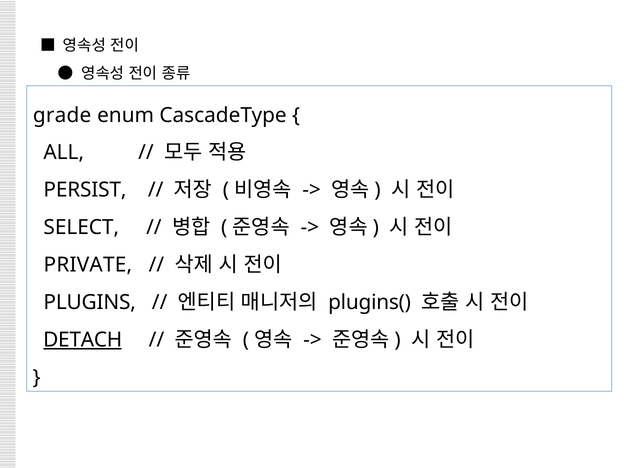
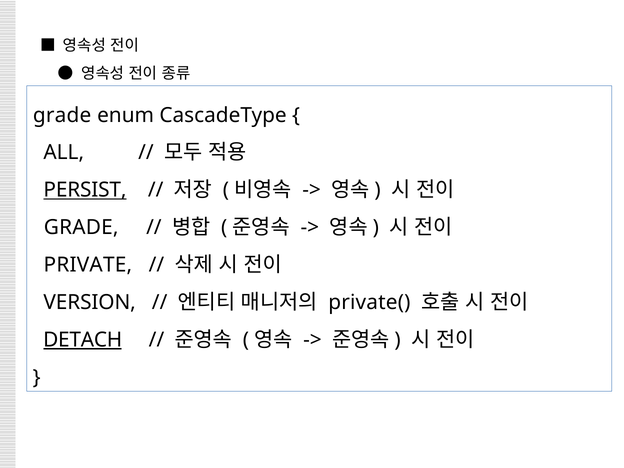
PERSIST underline: none -> present
SELECT at (81, 228): SELECT -> GRADE
PLUGINS: PLUGINS -> VERSION
plugins(: plugins( -> private(
